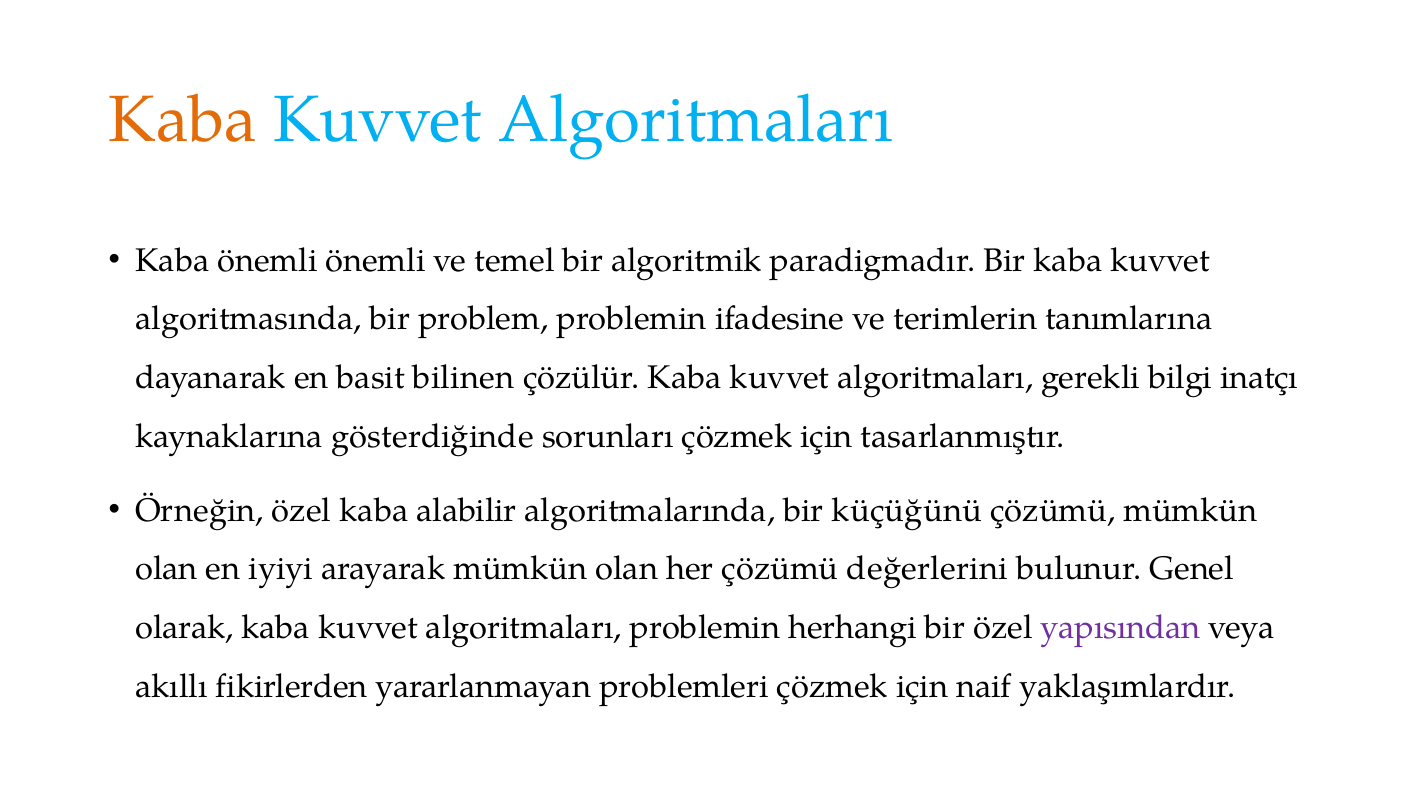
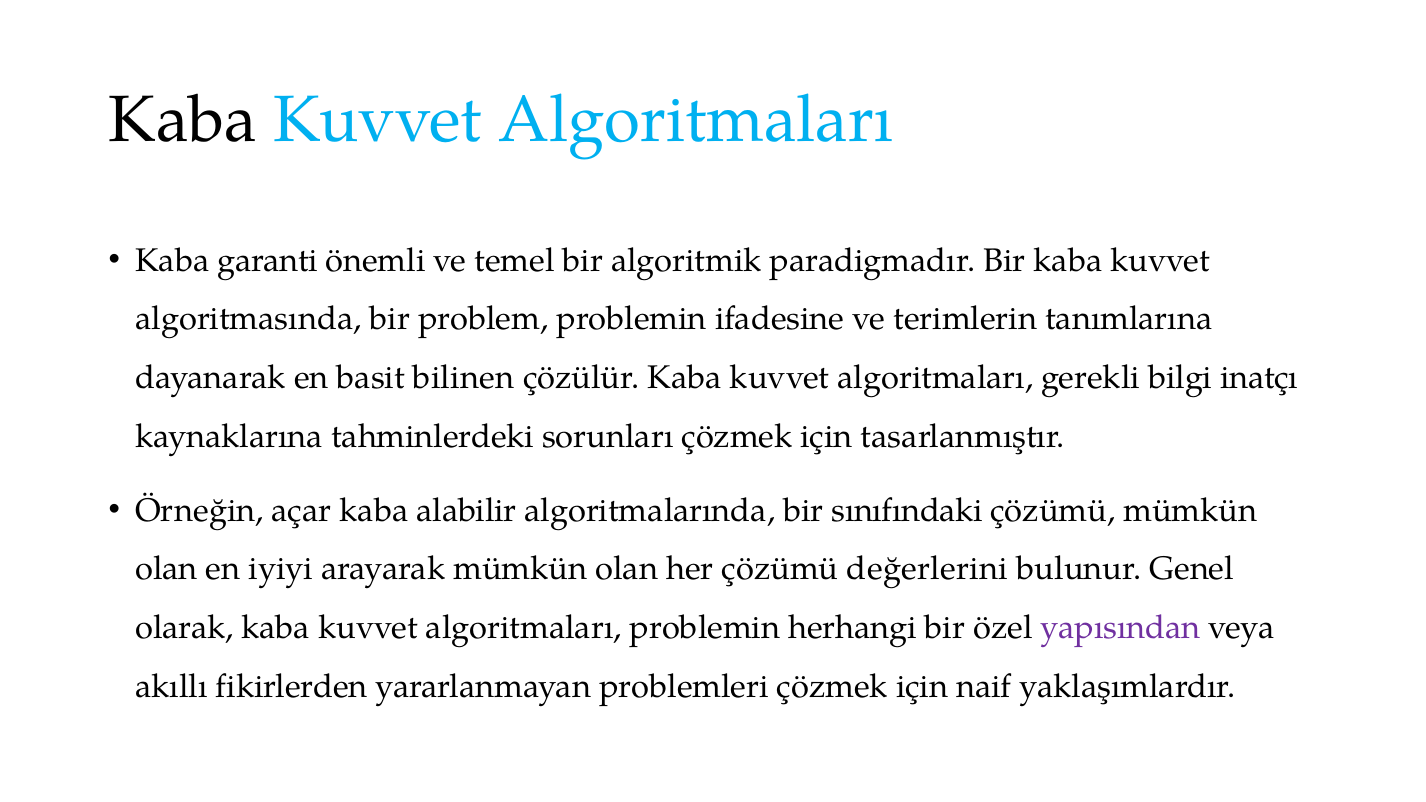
Kaba at (183, 120) colour: orange -> black
Kaba önemli: önemli -> garanti
gösterdiğinde: gösterdiğinde -> tahminlerdeki
Örneğin özel: özel -> açar
küçüğünü: küçüğünü -> sınıfındaki
